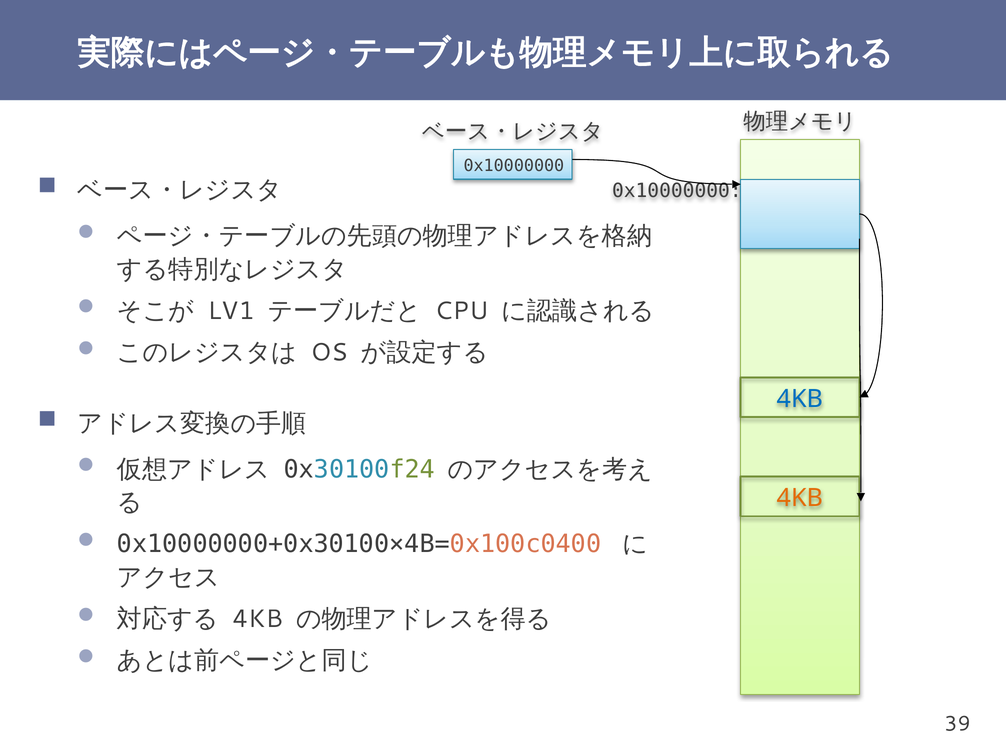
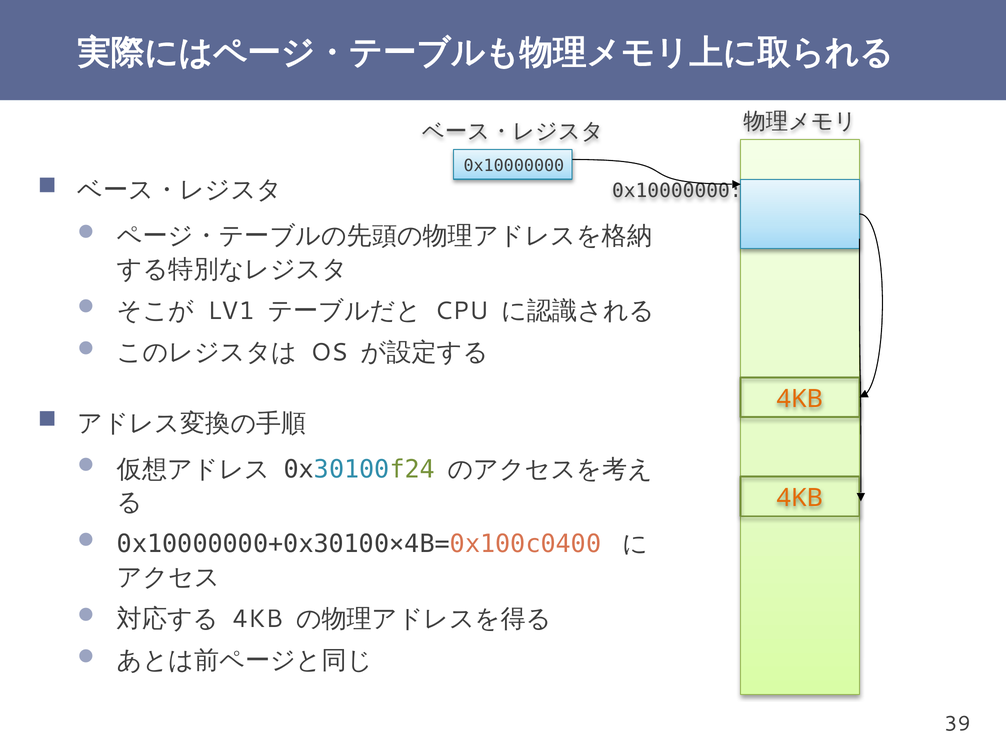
4KB at (800, 399) colour: blue -> orange
